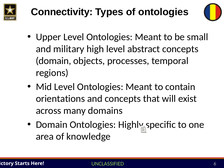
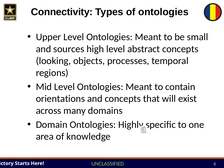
military: military -> sources
domain at (53, 61): domain -> looking
